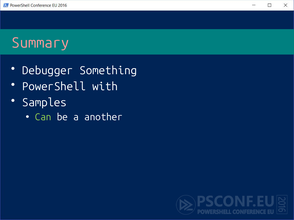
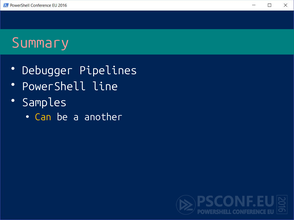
Something: Something -> Pipelines
with: with -> line
Can colour: light green -> yellow
